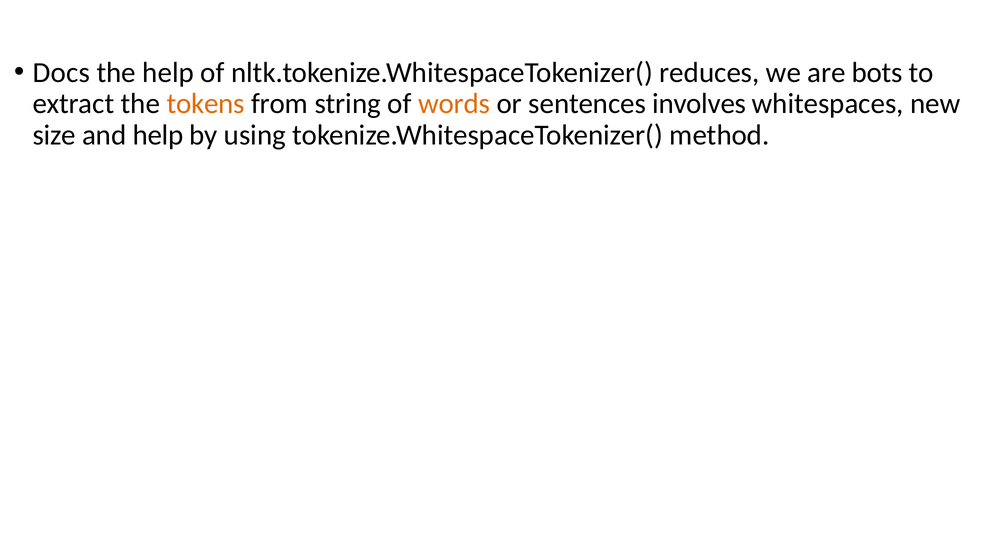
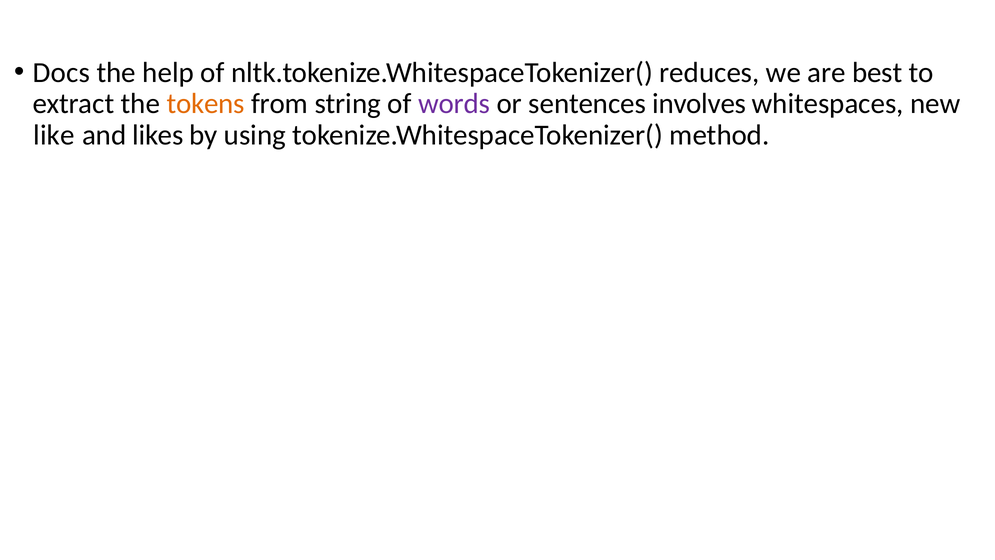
bots: bots -> best
words colour: orange -> purple
size: size -> like
and help: help -> likes
